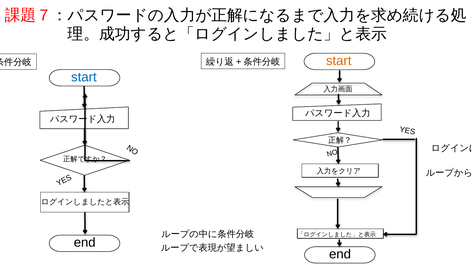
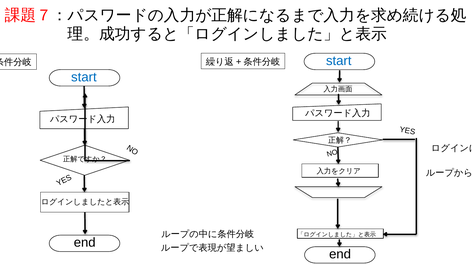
start at (339, 61) colour: orange -> blue
